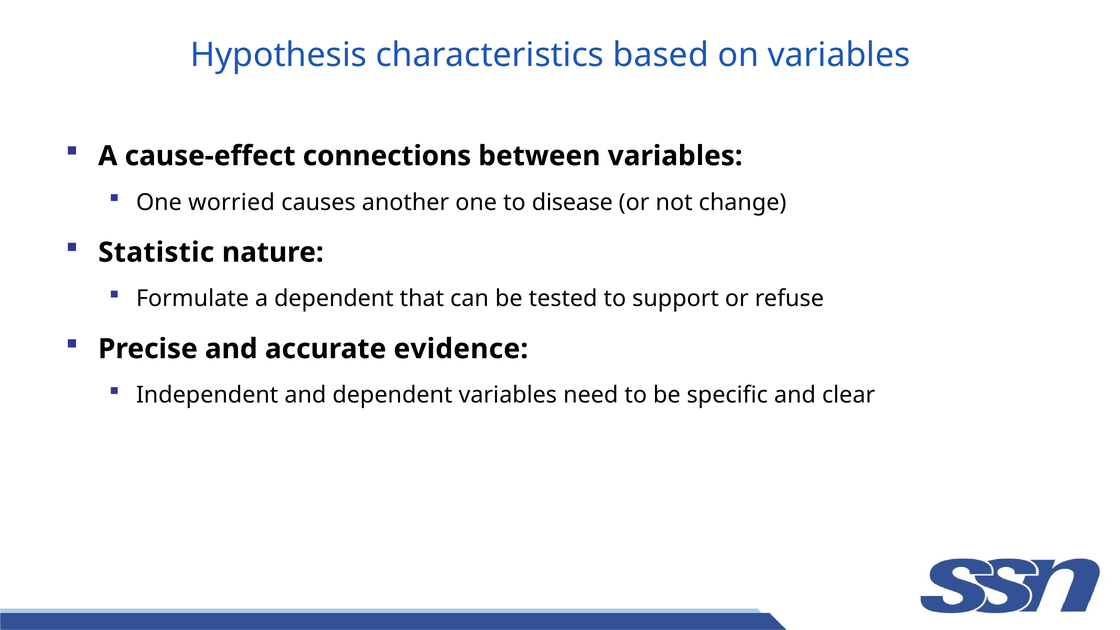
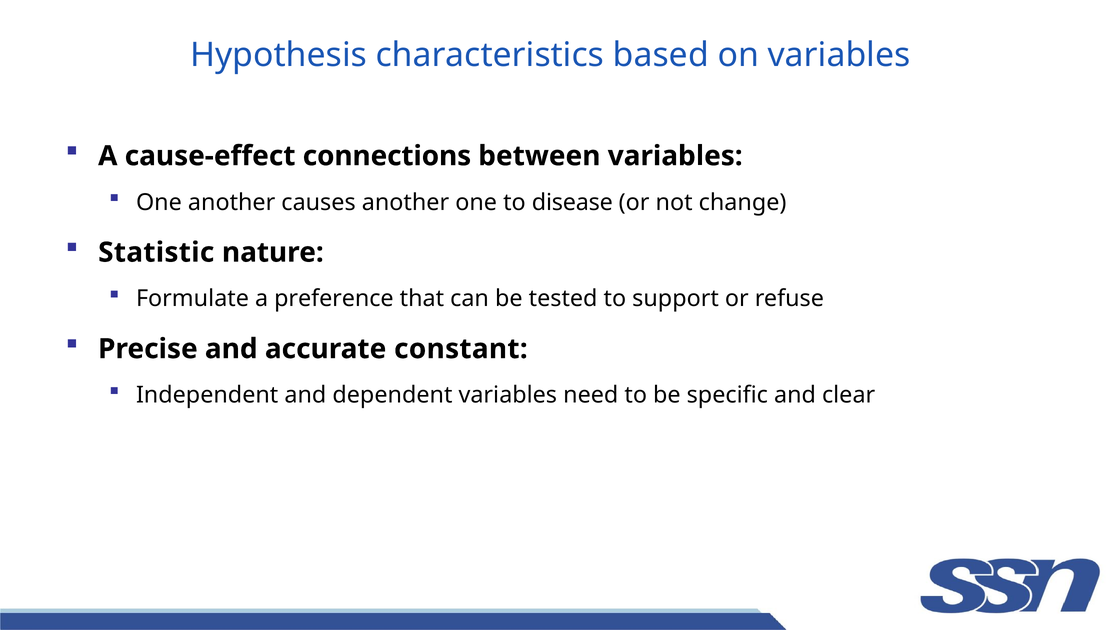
One worried: worried -> another
a dependent: dependent -> preference
evidence: evidence -> constant
